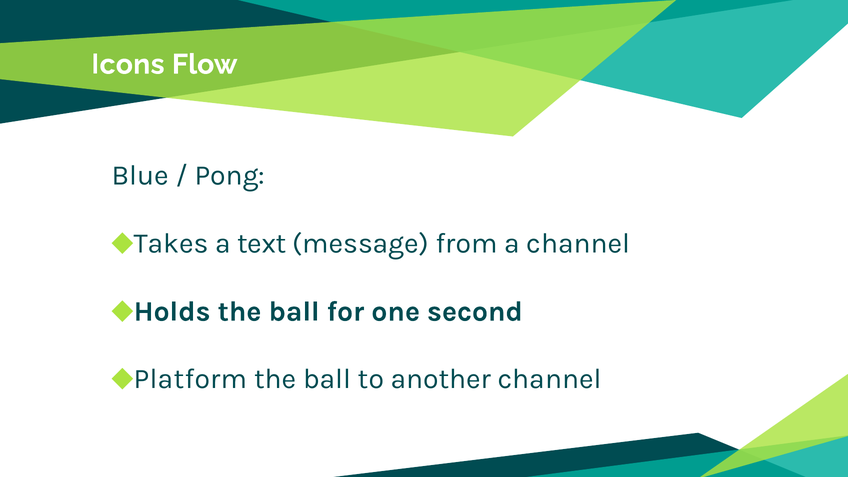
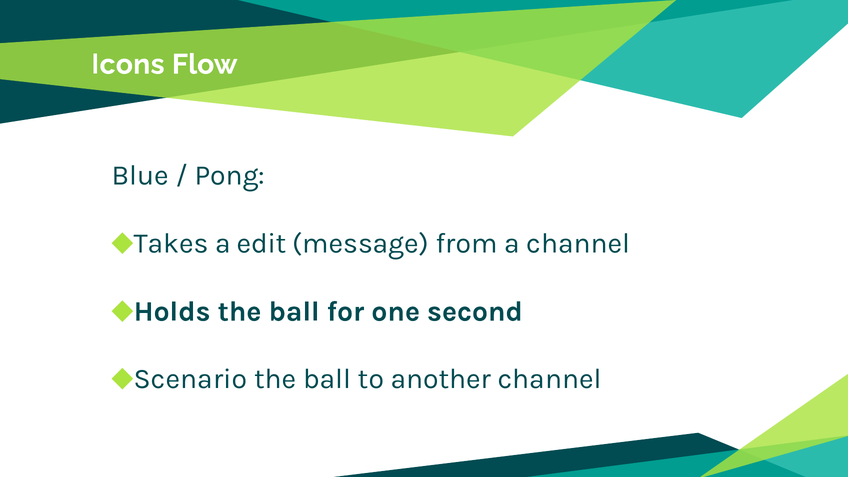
text: text -> edit
Platform: Platform -> Scenario
